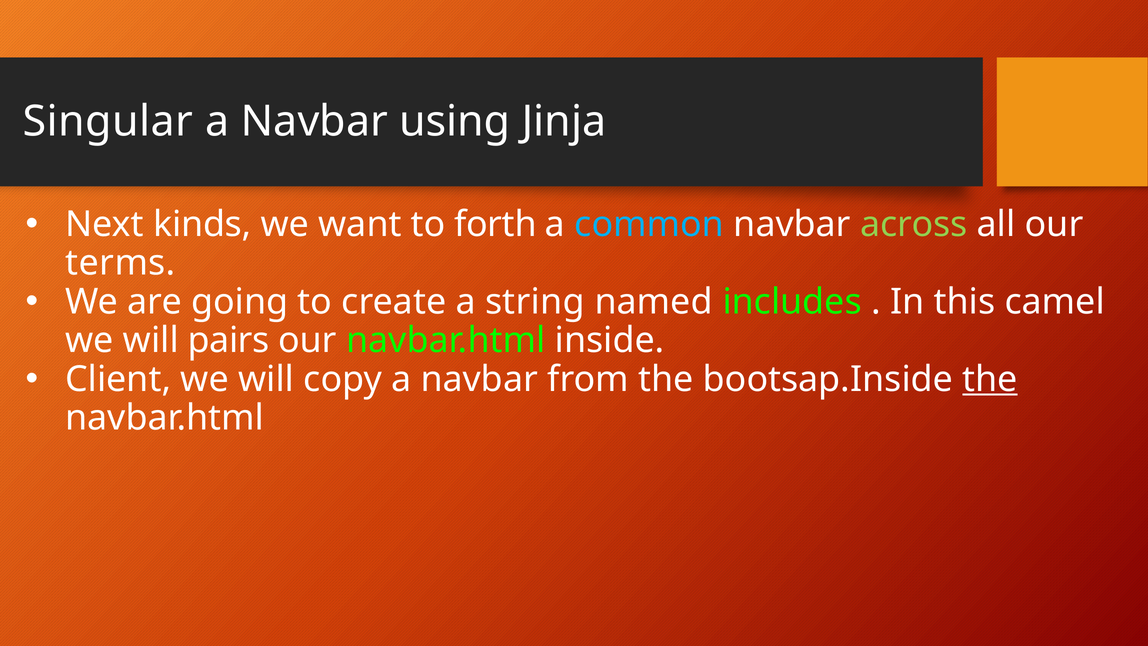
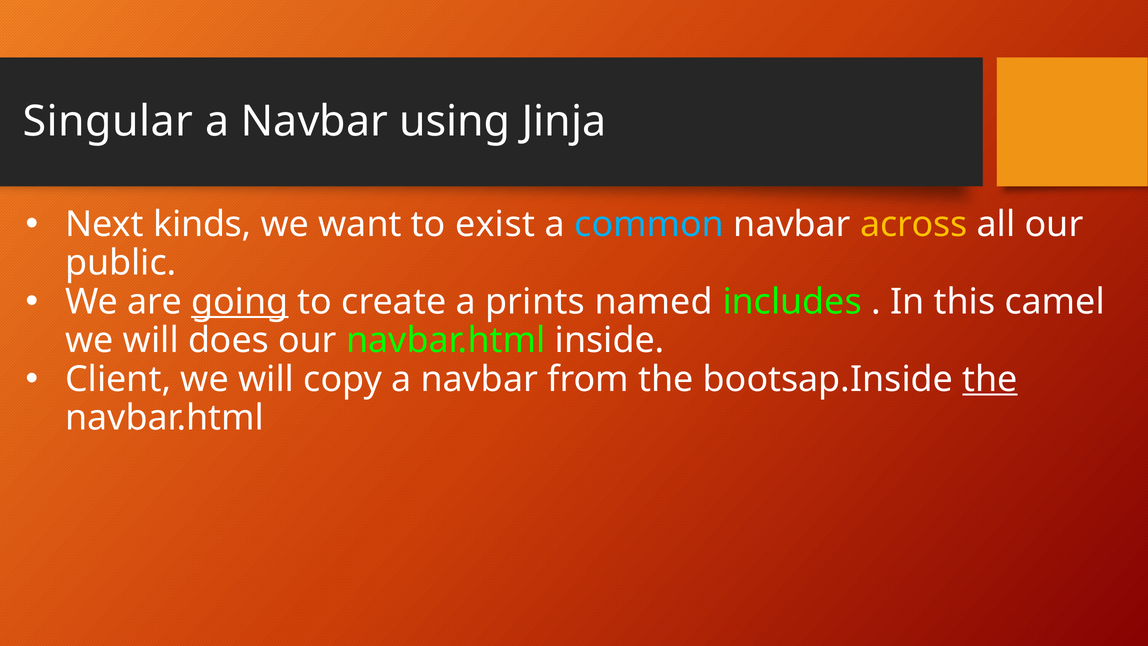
forth: forth -> exist
across colour: light green -> yellow
terms: terms -> public
going underline: none -> present
string: string -> prints
pairs: pairs -> does
